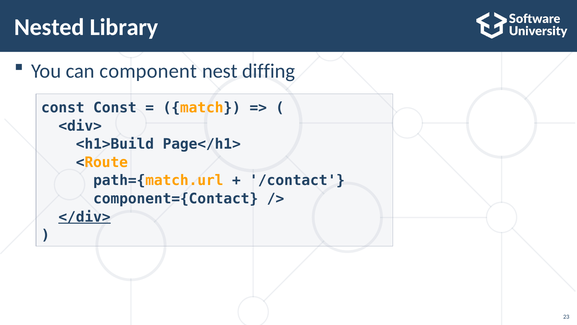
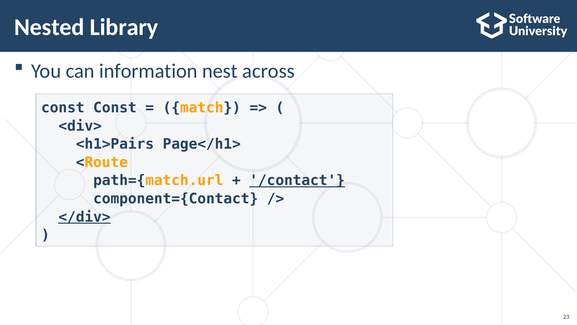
component: component -> information
diffing: diffing -> across
<h1>Build: <h1>Build -> <h1>Pairs
/contact underline: none -> present
